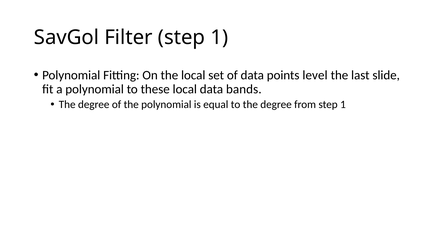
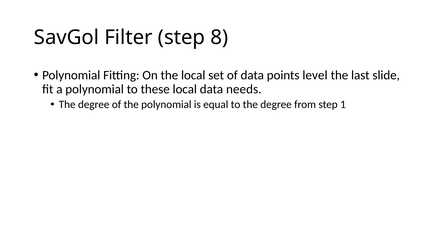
Filter step 1: 1 -> 8
bands: bands -> needs
